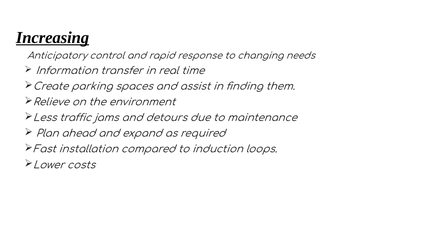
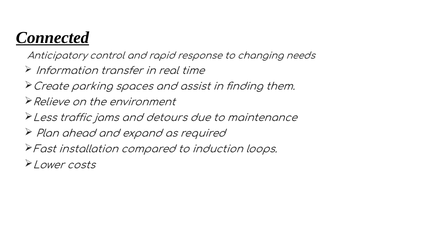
Increasing: Increasing -> Connected
